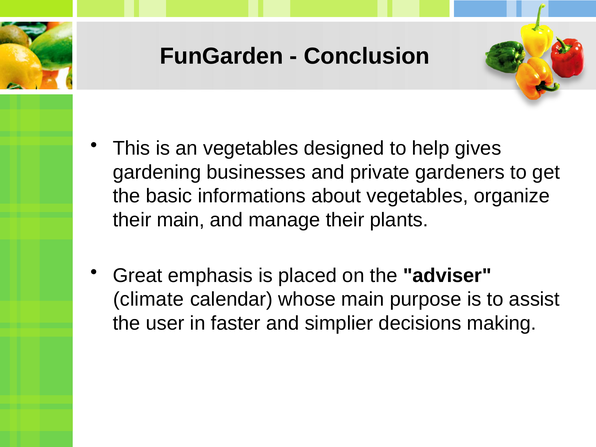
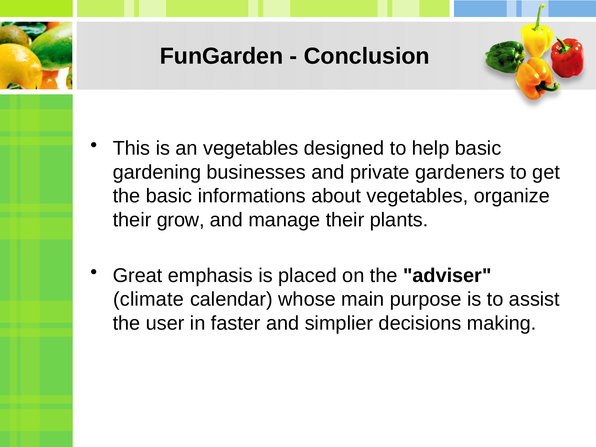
help gives: gives -> basic
their main: main -> grow
